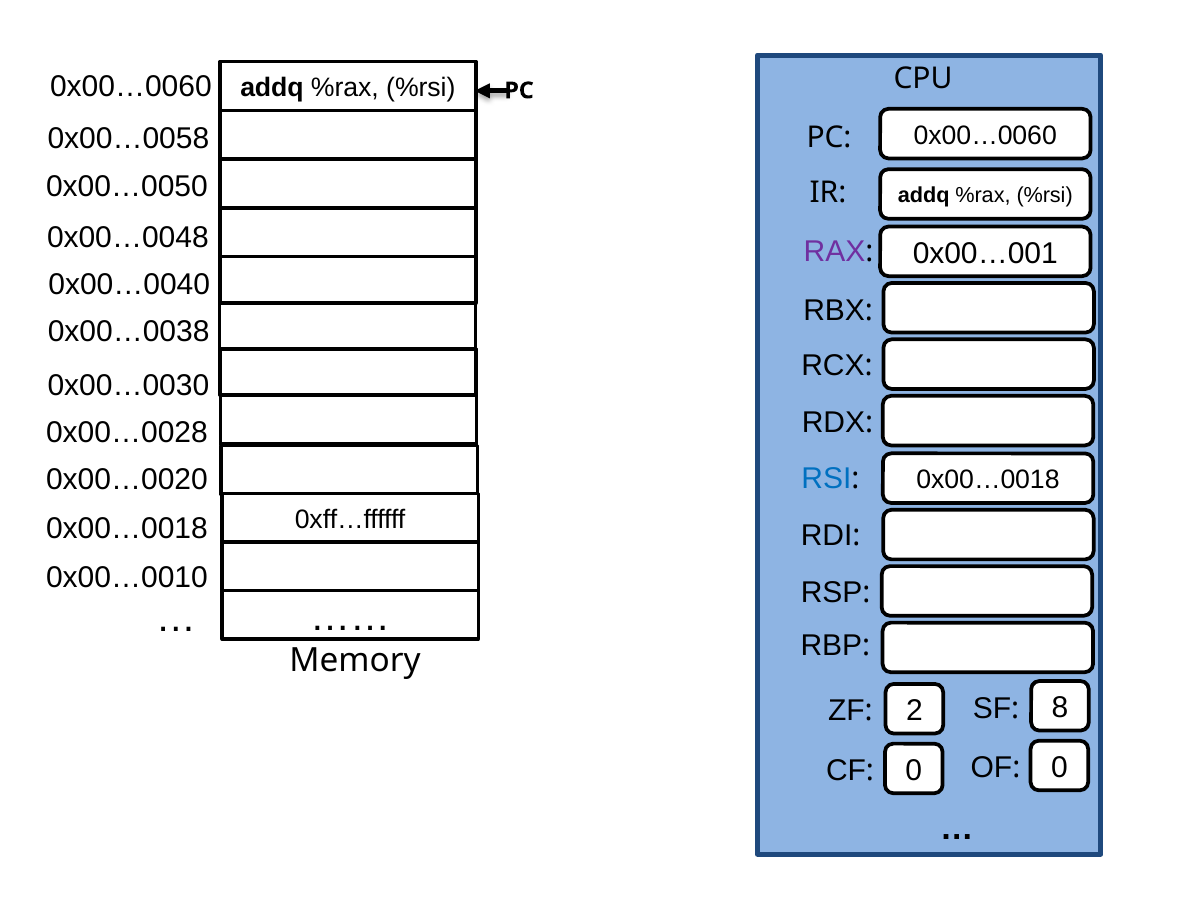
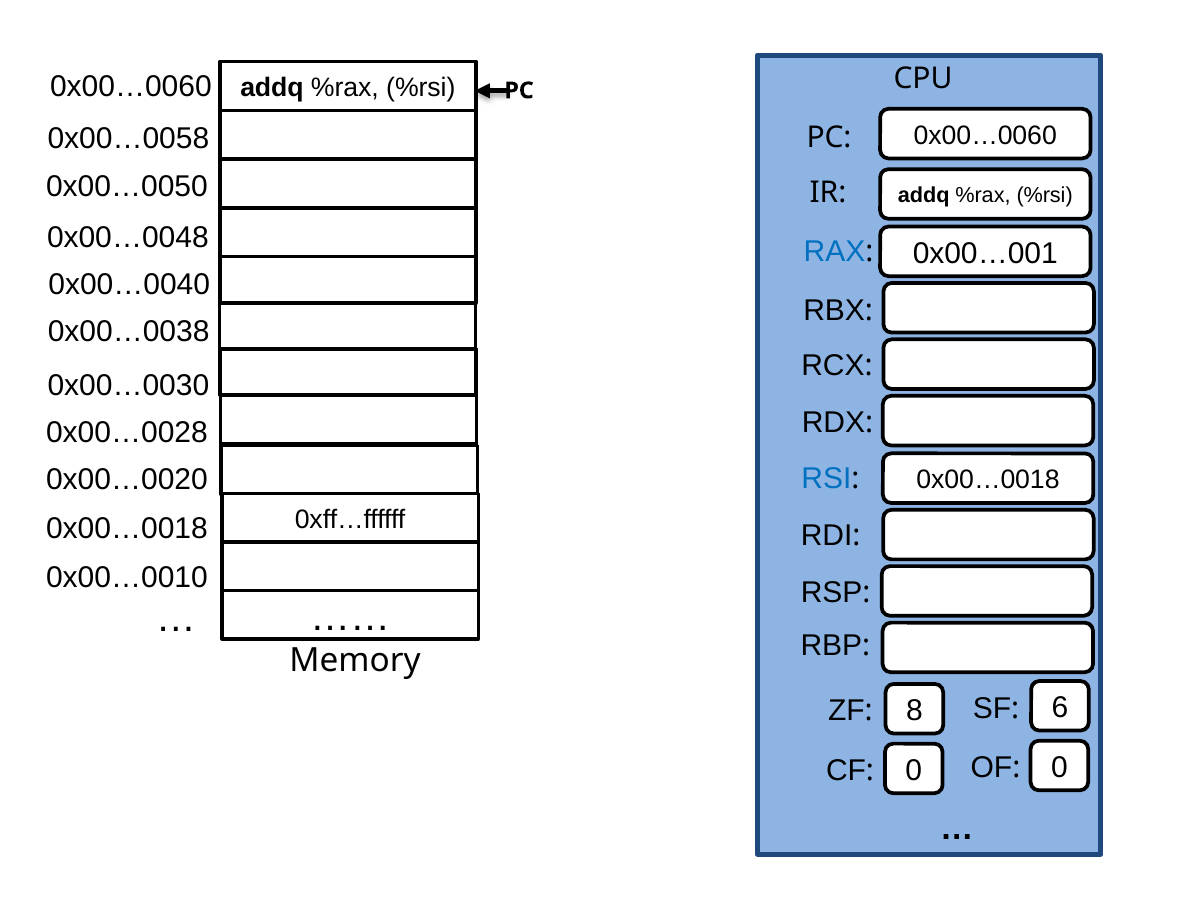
RAX colour: purple -> blue
2: 2 -> 8
8: 8 -> 6
